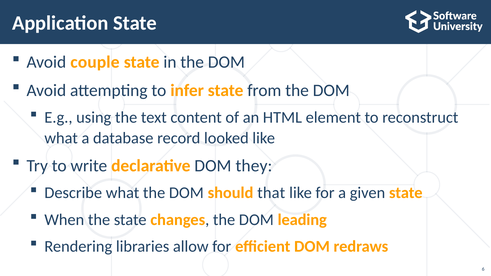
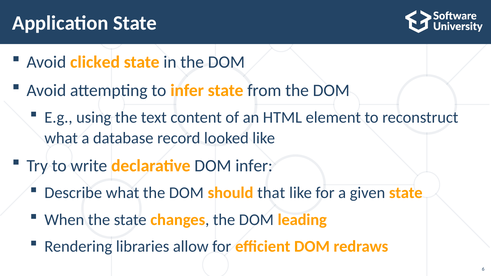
couple: couple -> clicked
DOM they: they -> infer
